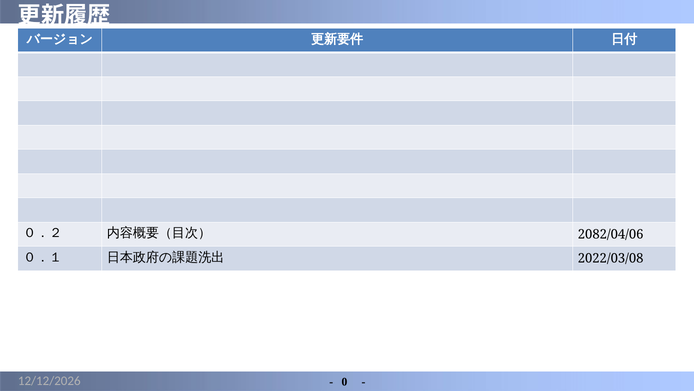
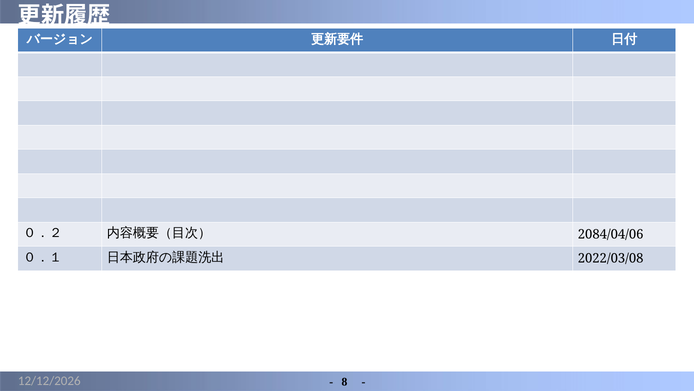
2082/04/06: 2082/04/06 -> 2084/04/06
0: 0 -> 8
